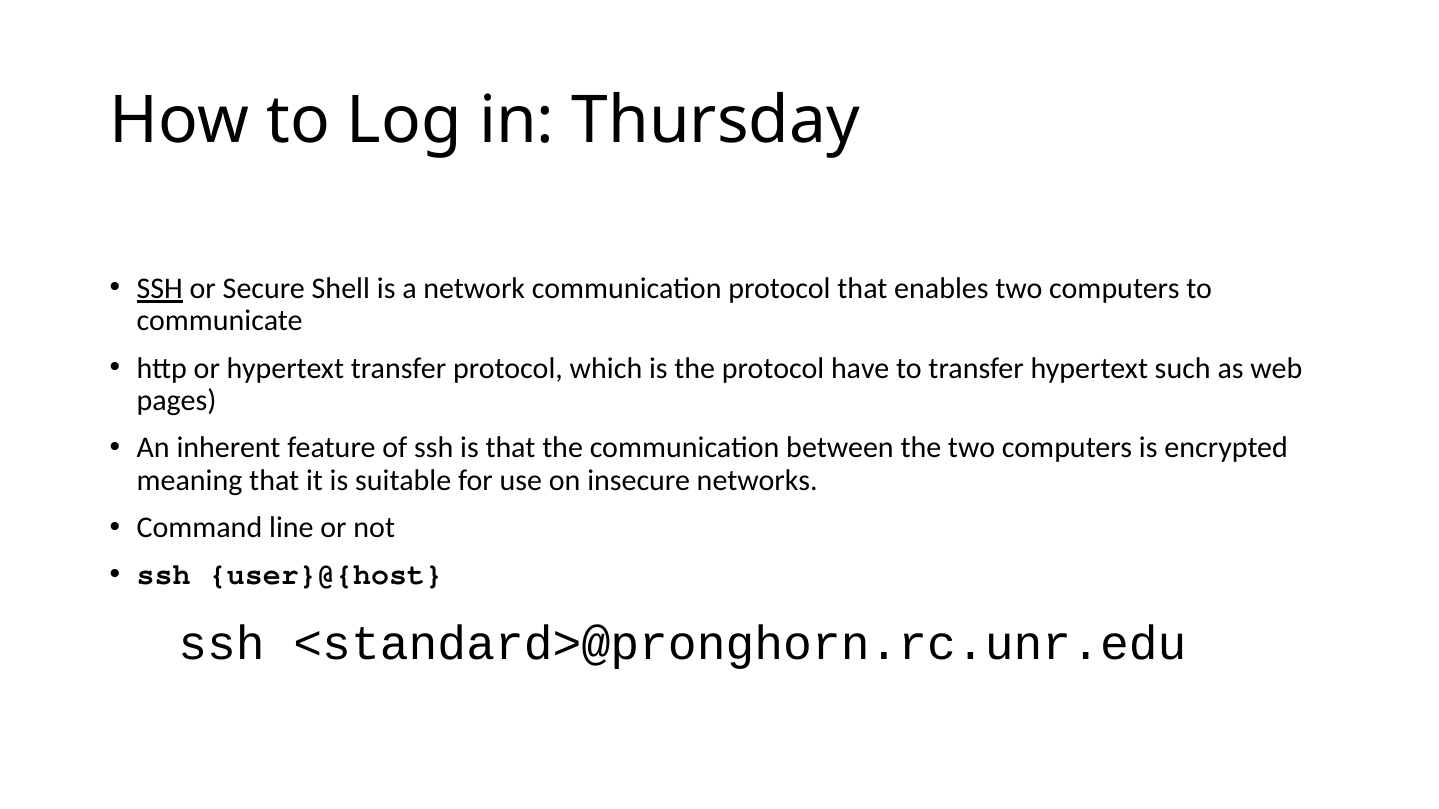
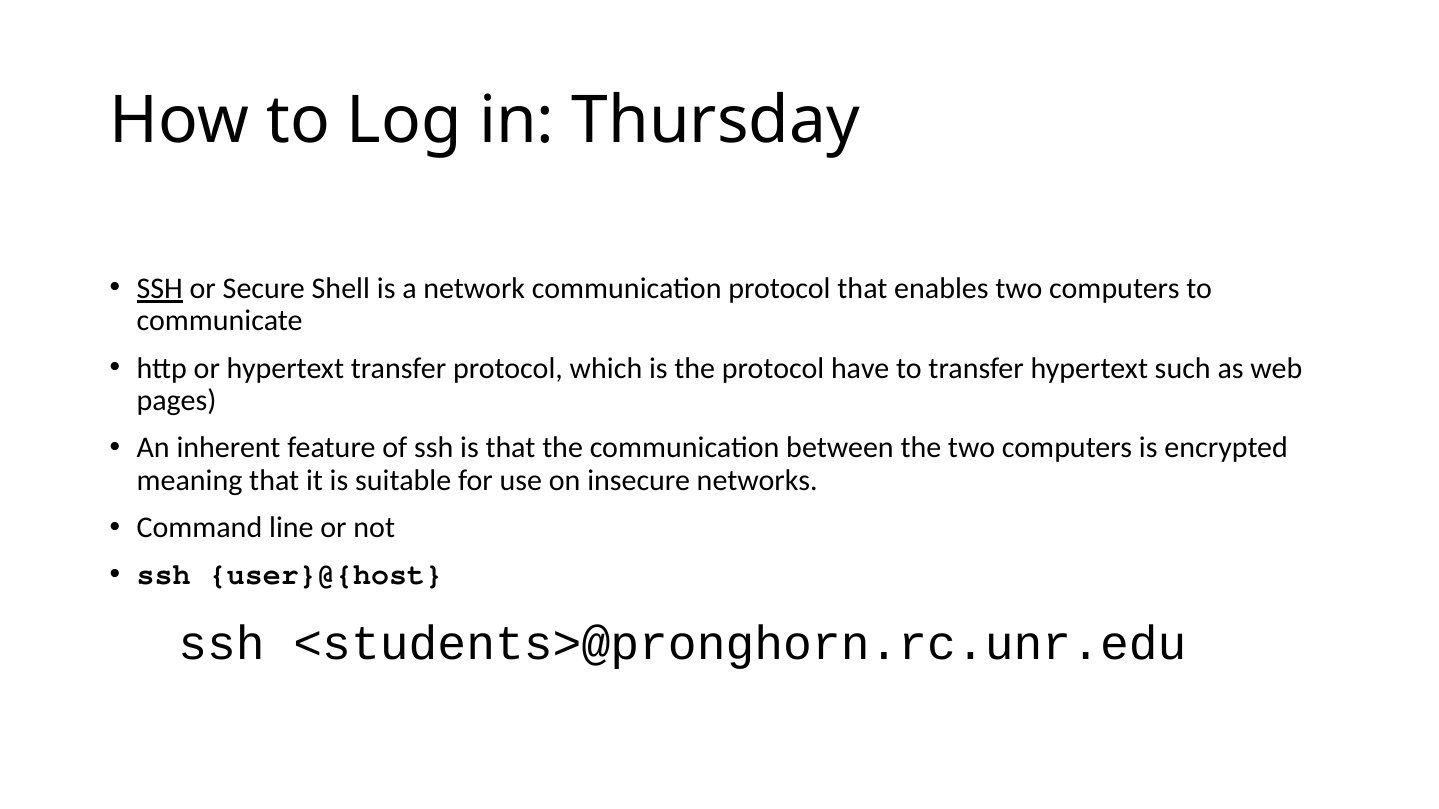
<standard>@pronghorn.rc.unr.edu: <standard>@pronghorn.rc.unr.edu -> <students>@pronghorn.rc.unr.edu
